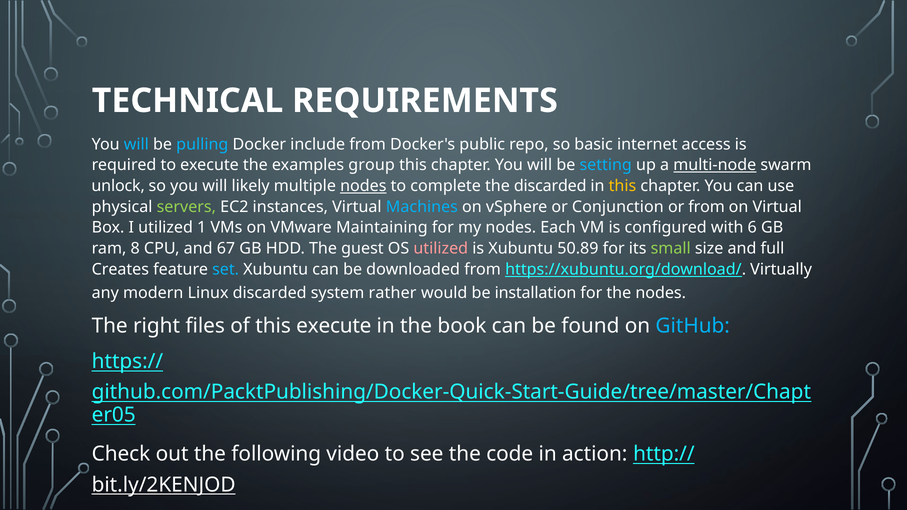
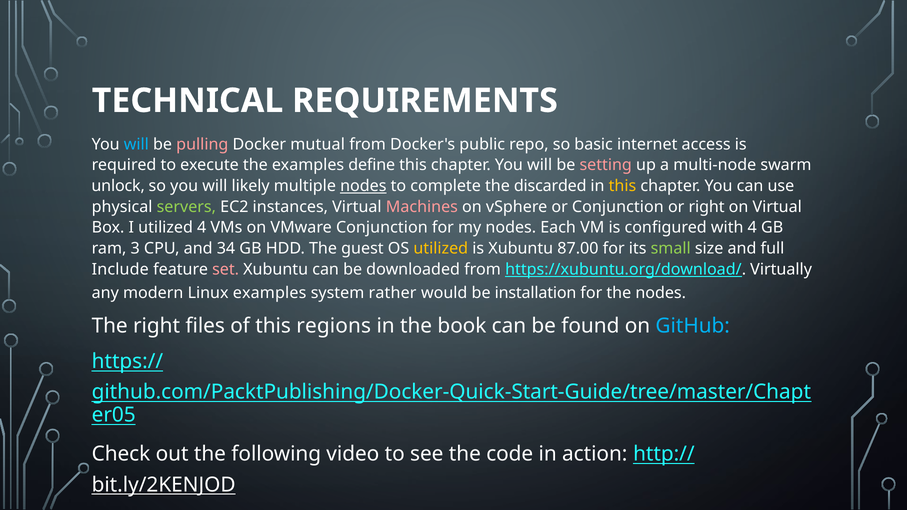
pulling colour: light blue -> pink
include: include -> mutual
group: group -> define
setting colour: light blue -> pink
multi-node underline: present -> none
Machines colour: light blue -> pink
or from: from -> right
utilized 1: 1 -> 4
VMware Maintaining: Maintaining -> Conjunction
with 6: 6 -> 4
8: 8 -> 3
67: 67 -> 34
utilized at (441, 248) colour: pink -> yellow
50.89: 50.89 -> 87.00
Creates: Creates -> Include
set colour: light blue -> pink
Linux discarded: discarded -> examples
this execute: execute -> regions
